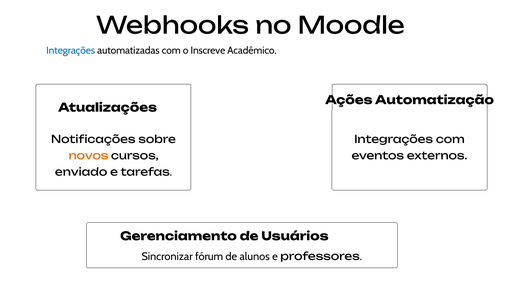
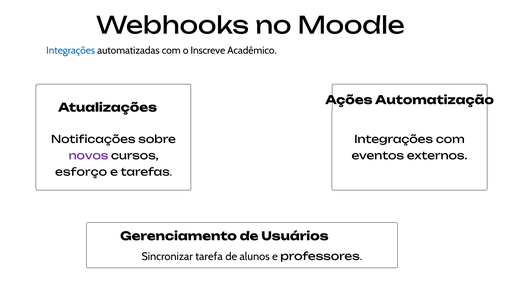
novos colour: orange -> purple
enviado: enviado -> esforço
fórum: fórum -> tarefa
